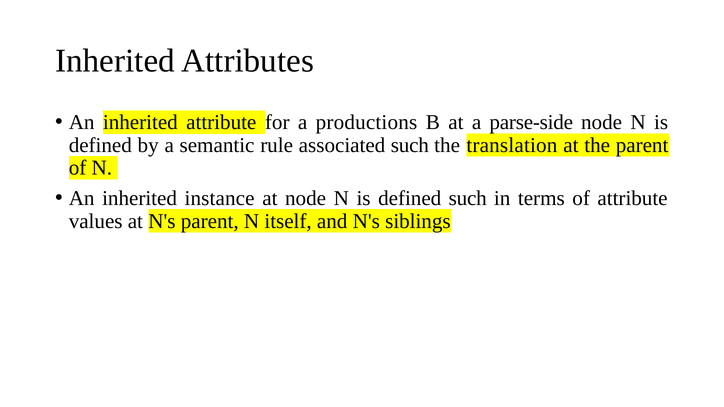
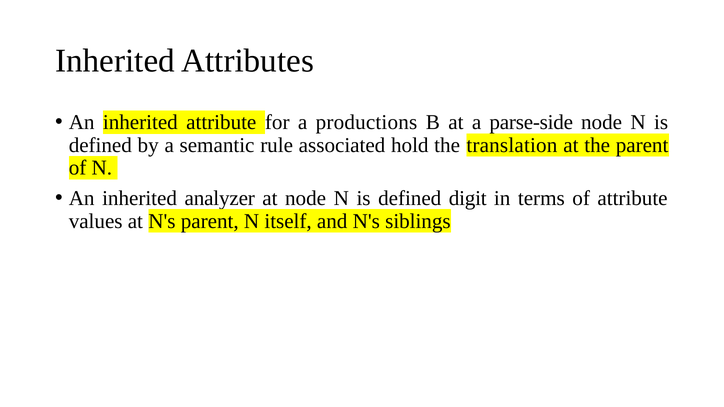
associated such: such -> hold
instance: instance -> analyzer
defined such: such -> digit
